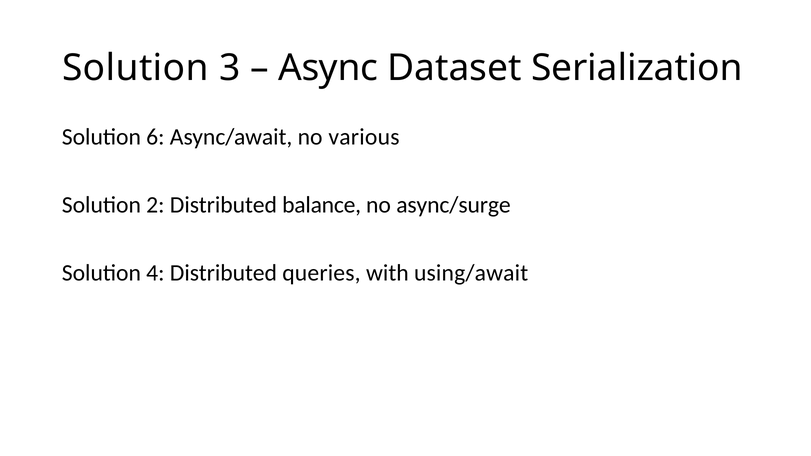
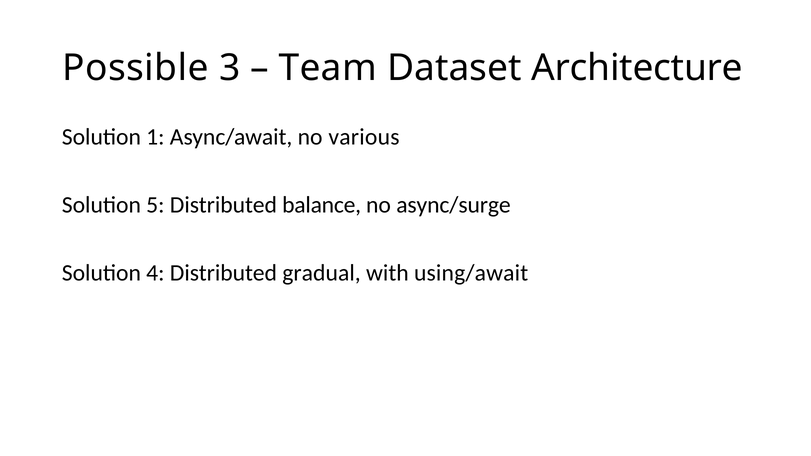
Solution at (135, 68): Solution -> Possible
Async: Async -> Team
Serialization: Serialization -> Architecture
6: 6 -> 1
2: 2 -> 5
queries: queries -> gradual
